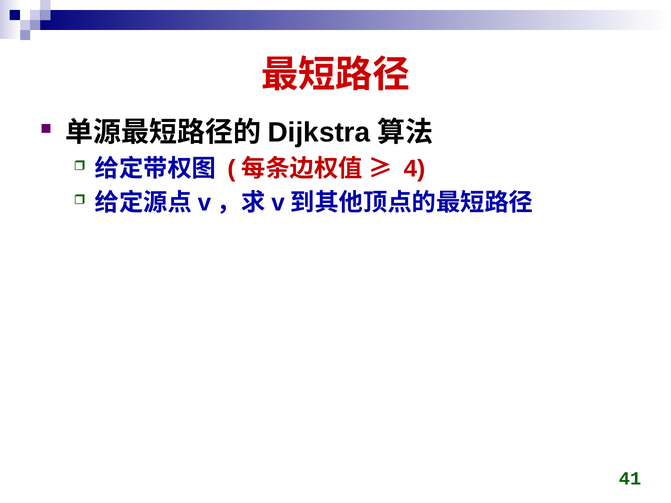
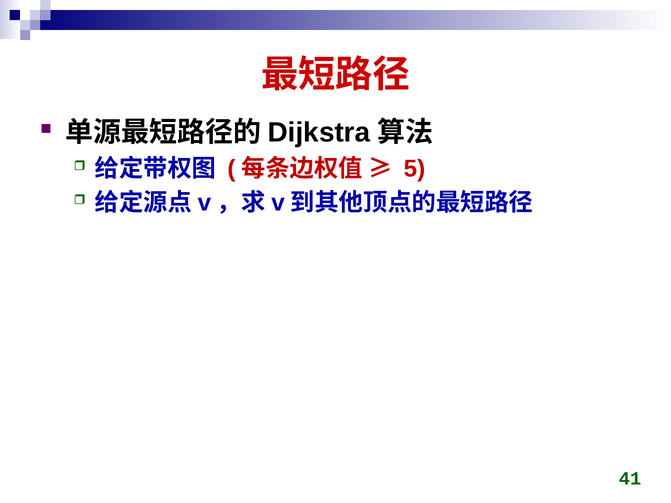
4: 4 -> 5
